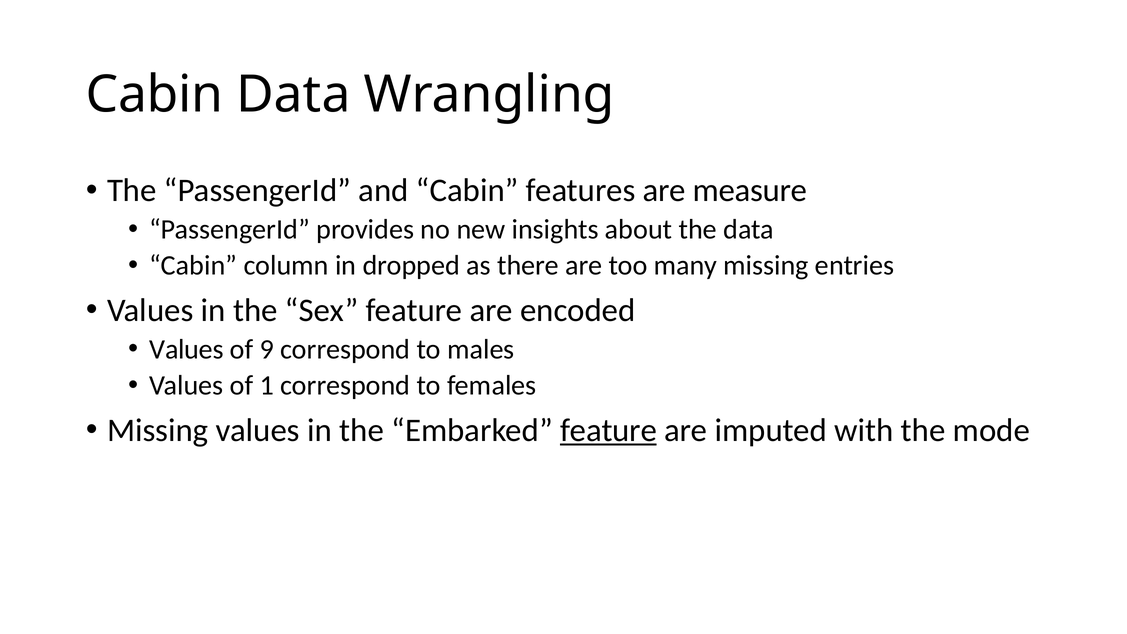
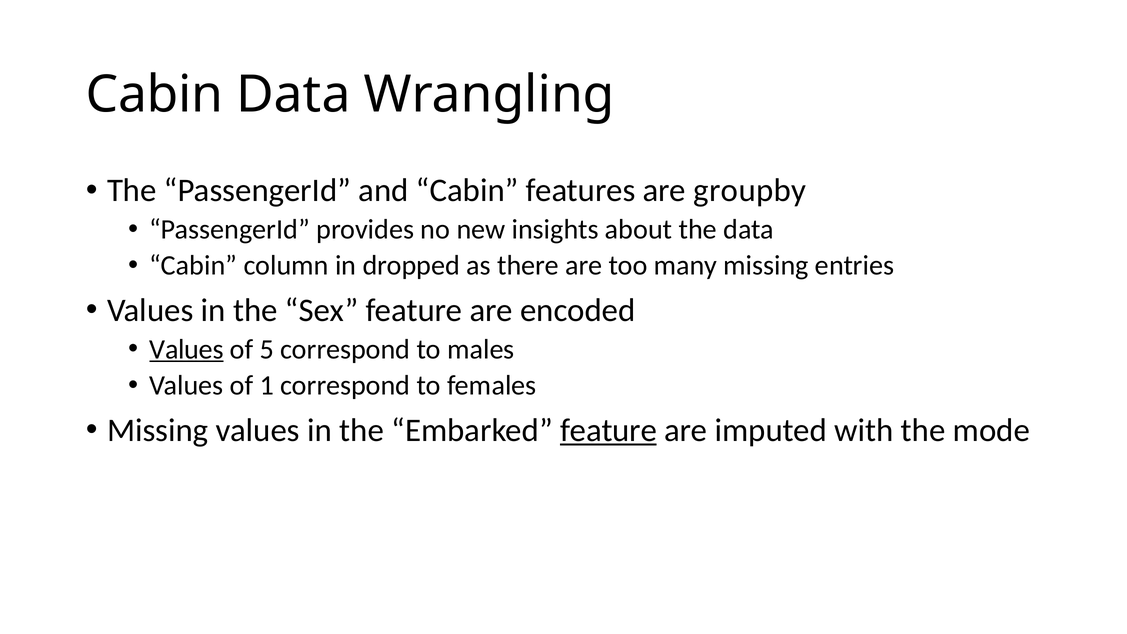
measure: measure -> groupby
Values at (187, 349) underline: none -> present
9: 9 -> 5
